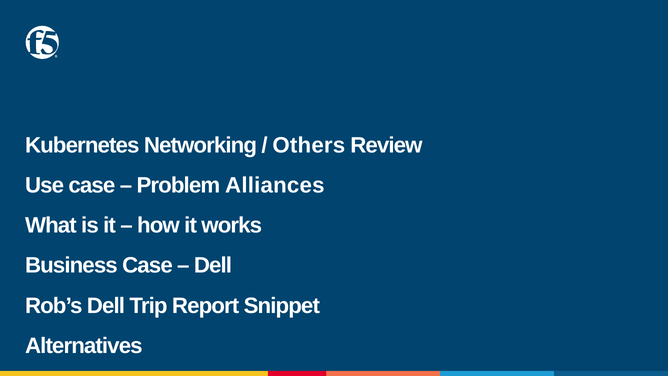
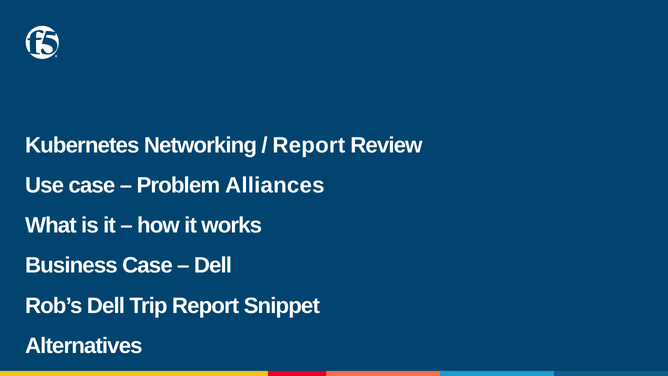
Others at (309, 145): Others -> Report
